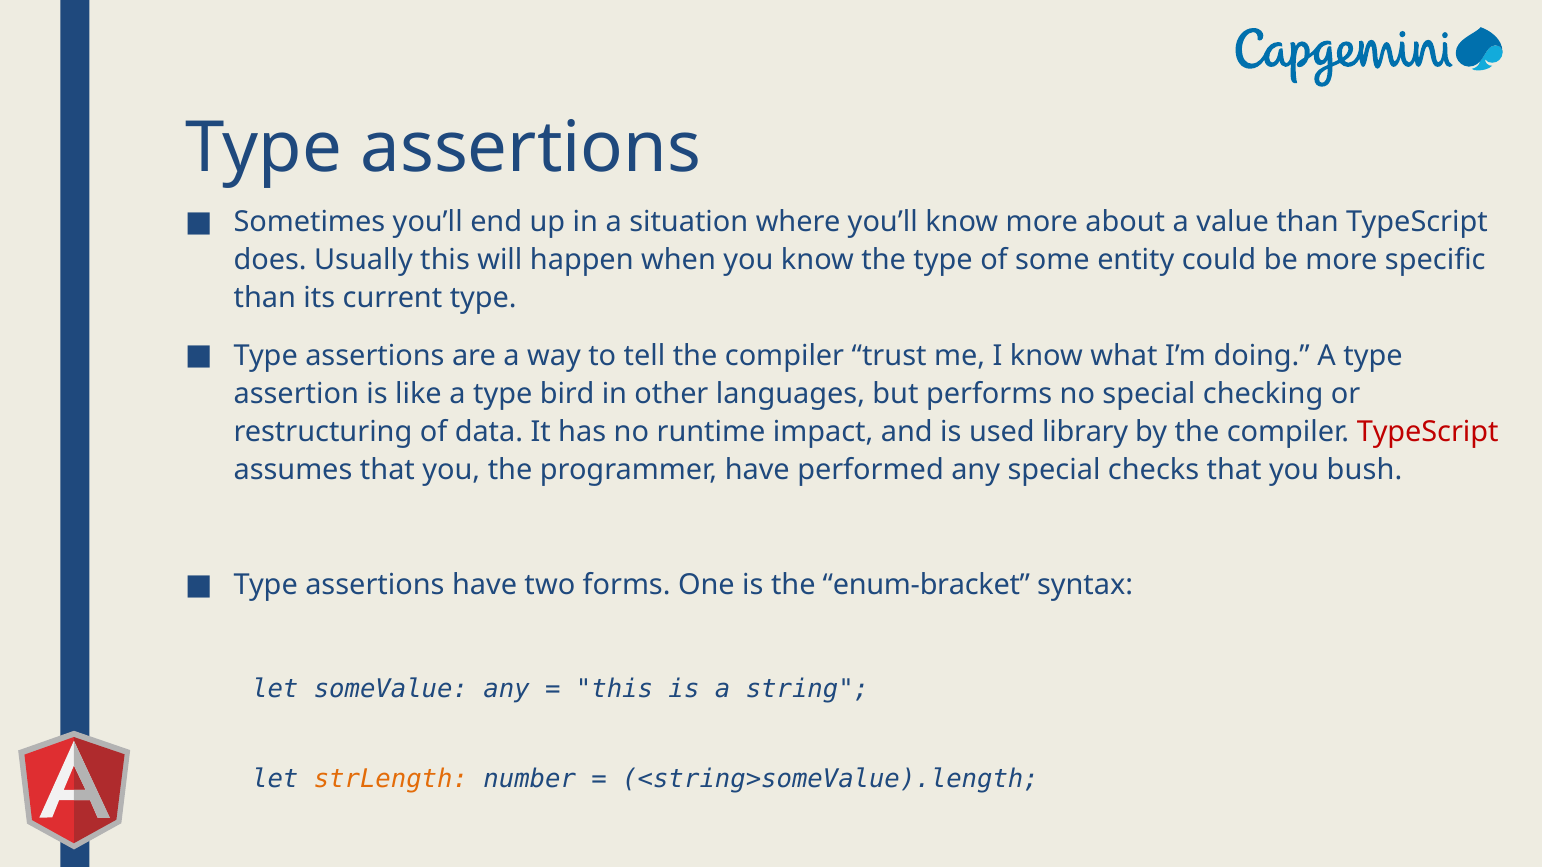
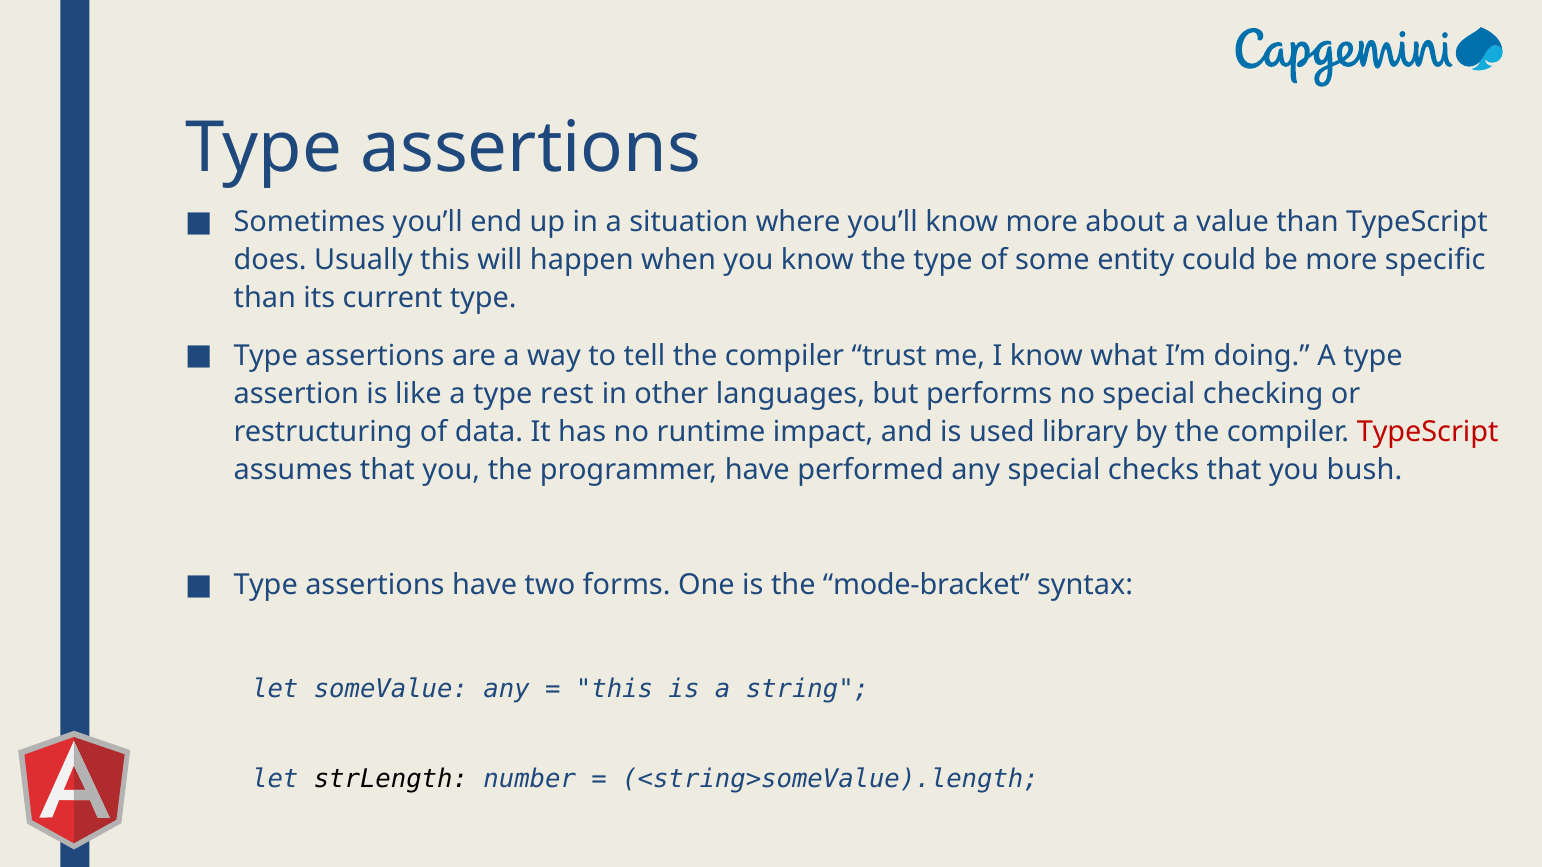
bird: bird -> rest
enum-bracket: enum-bracket -> mode-bracket
strLength colour: orange -> black
